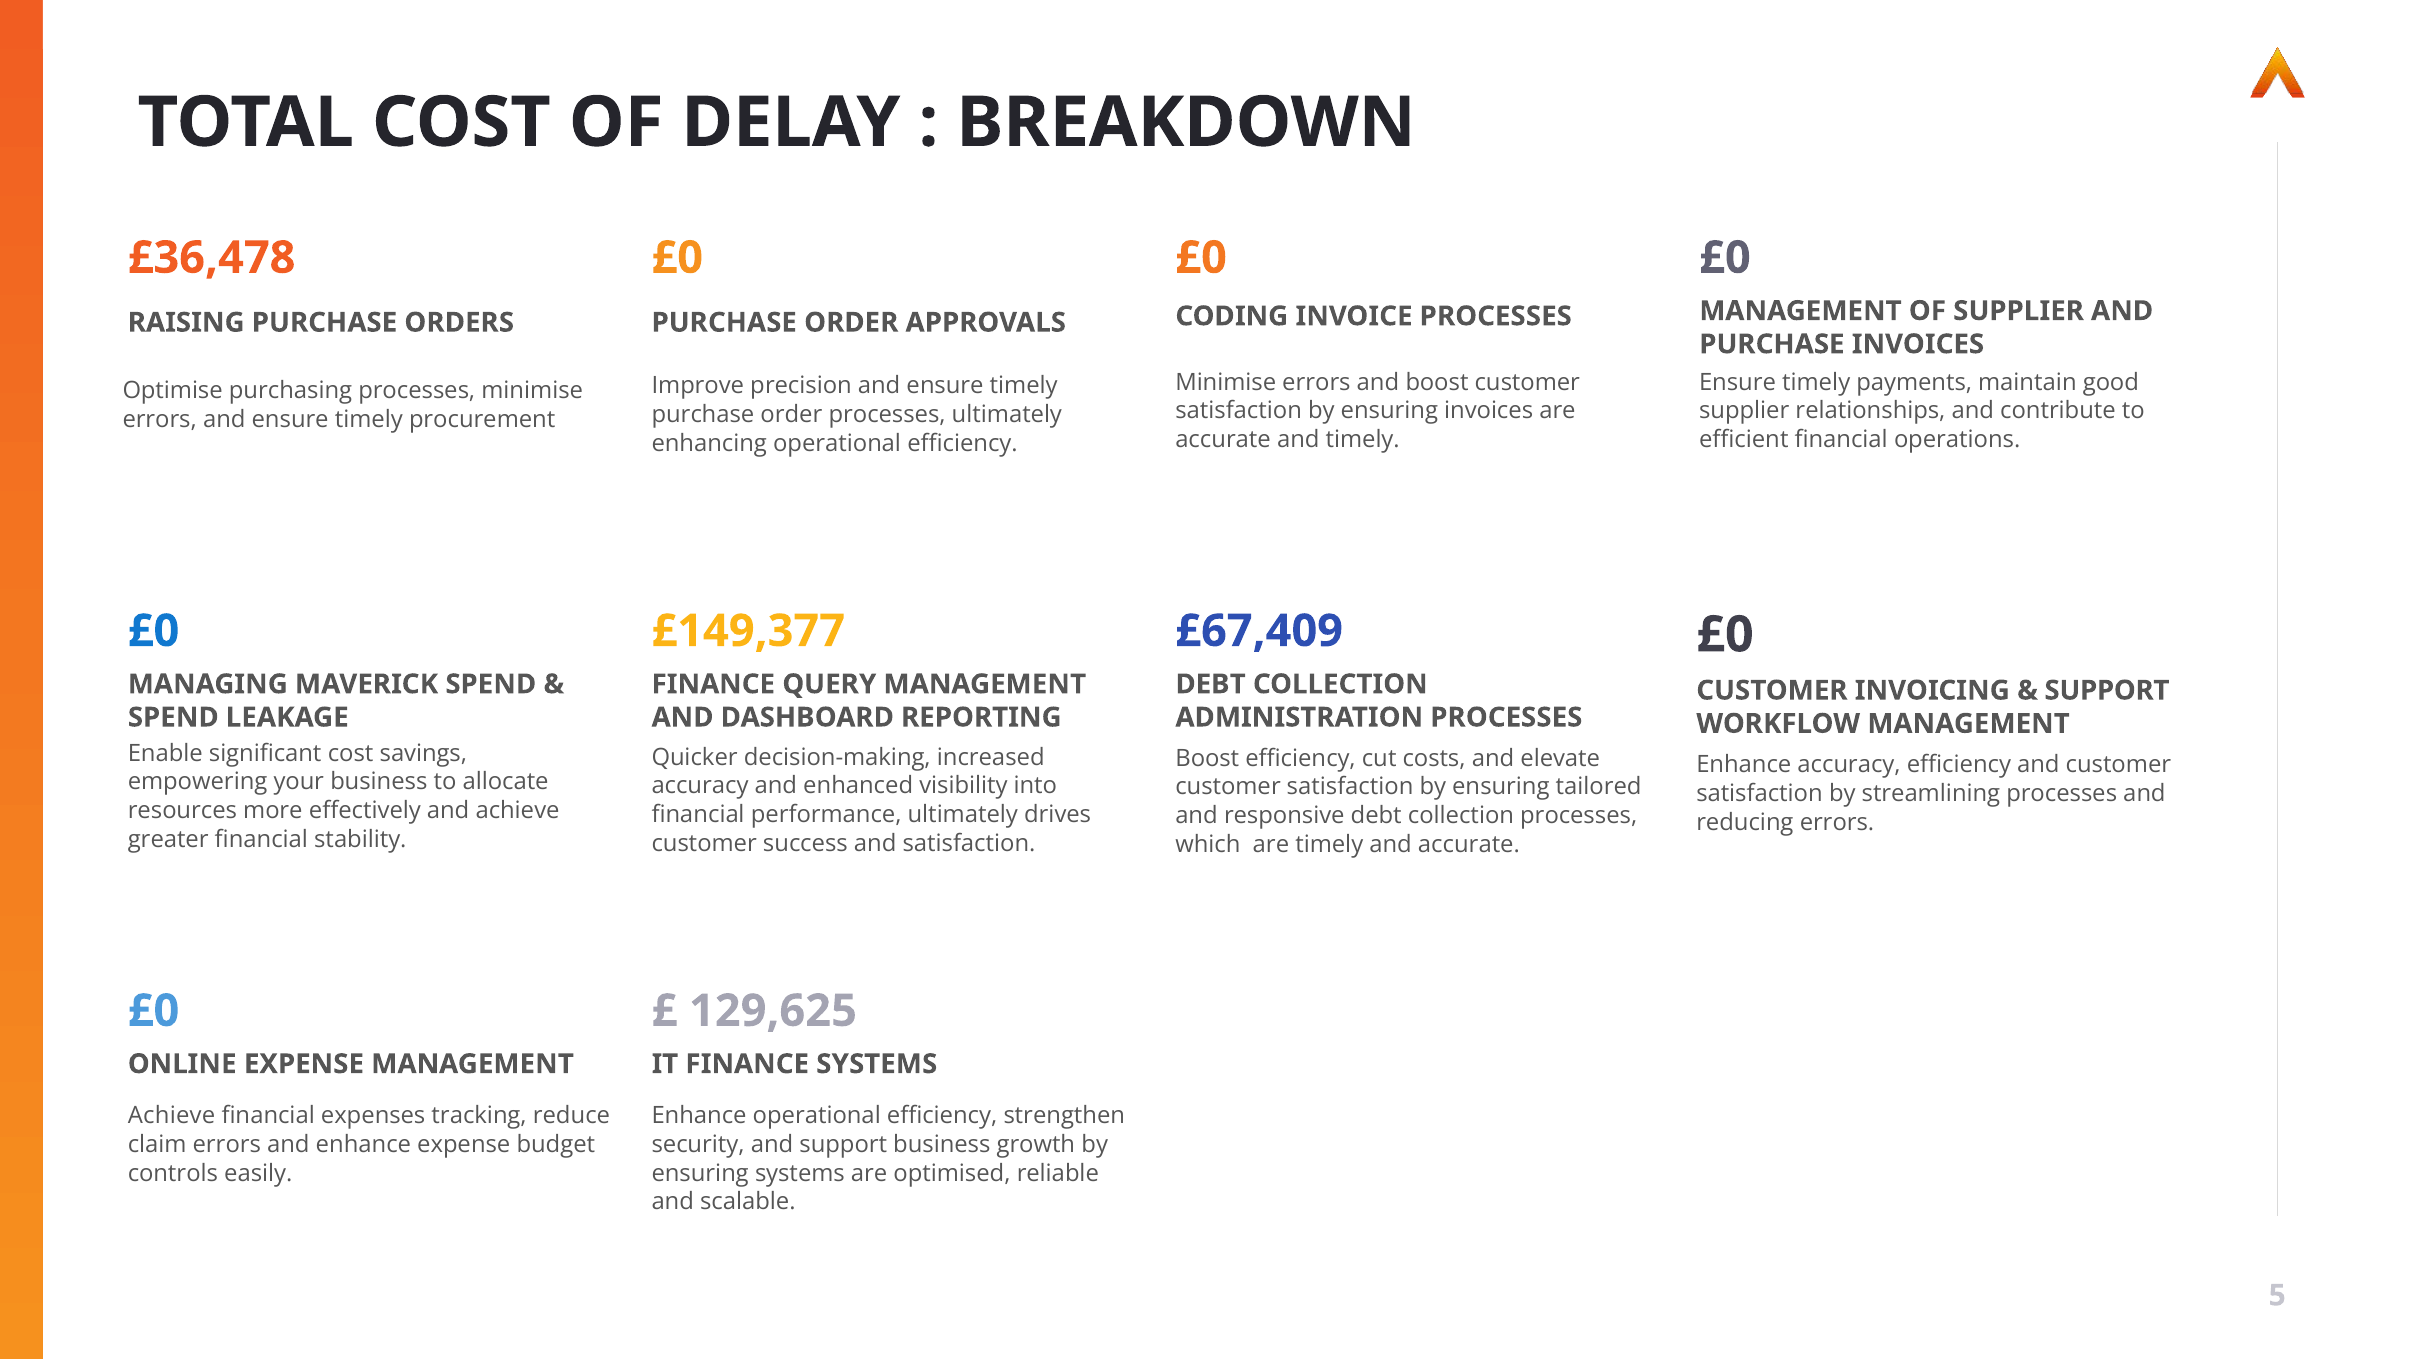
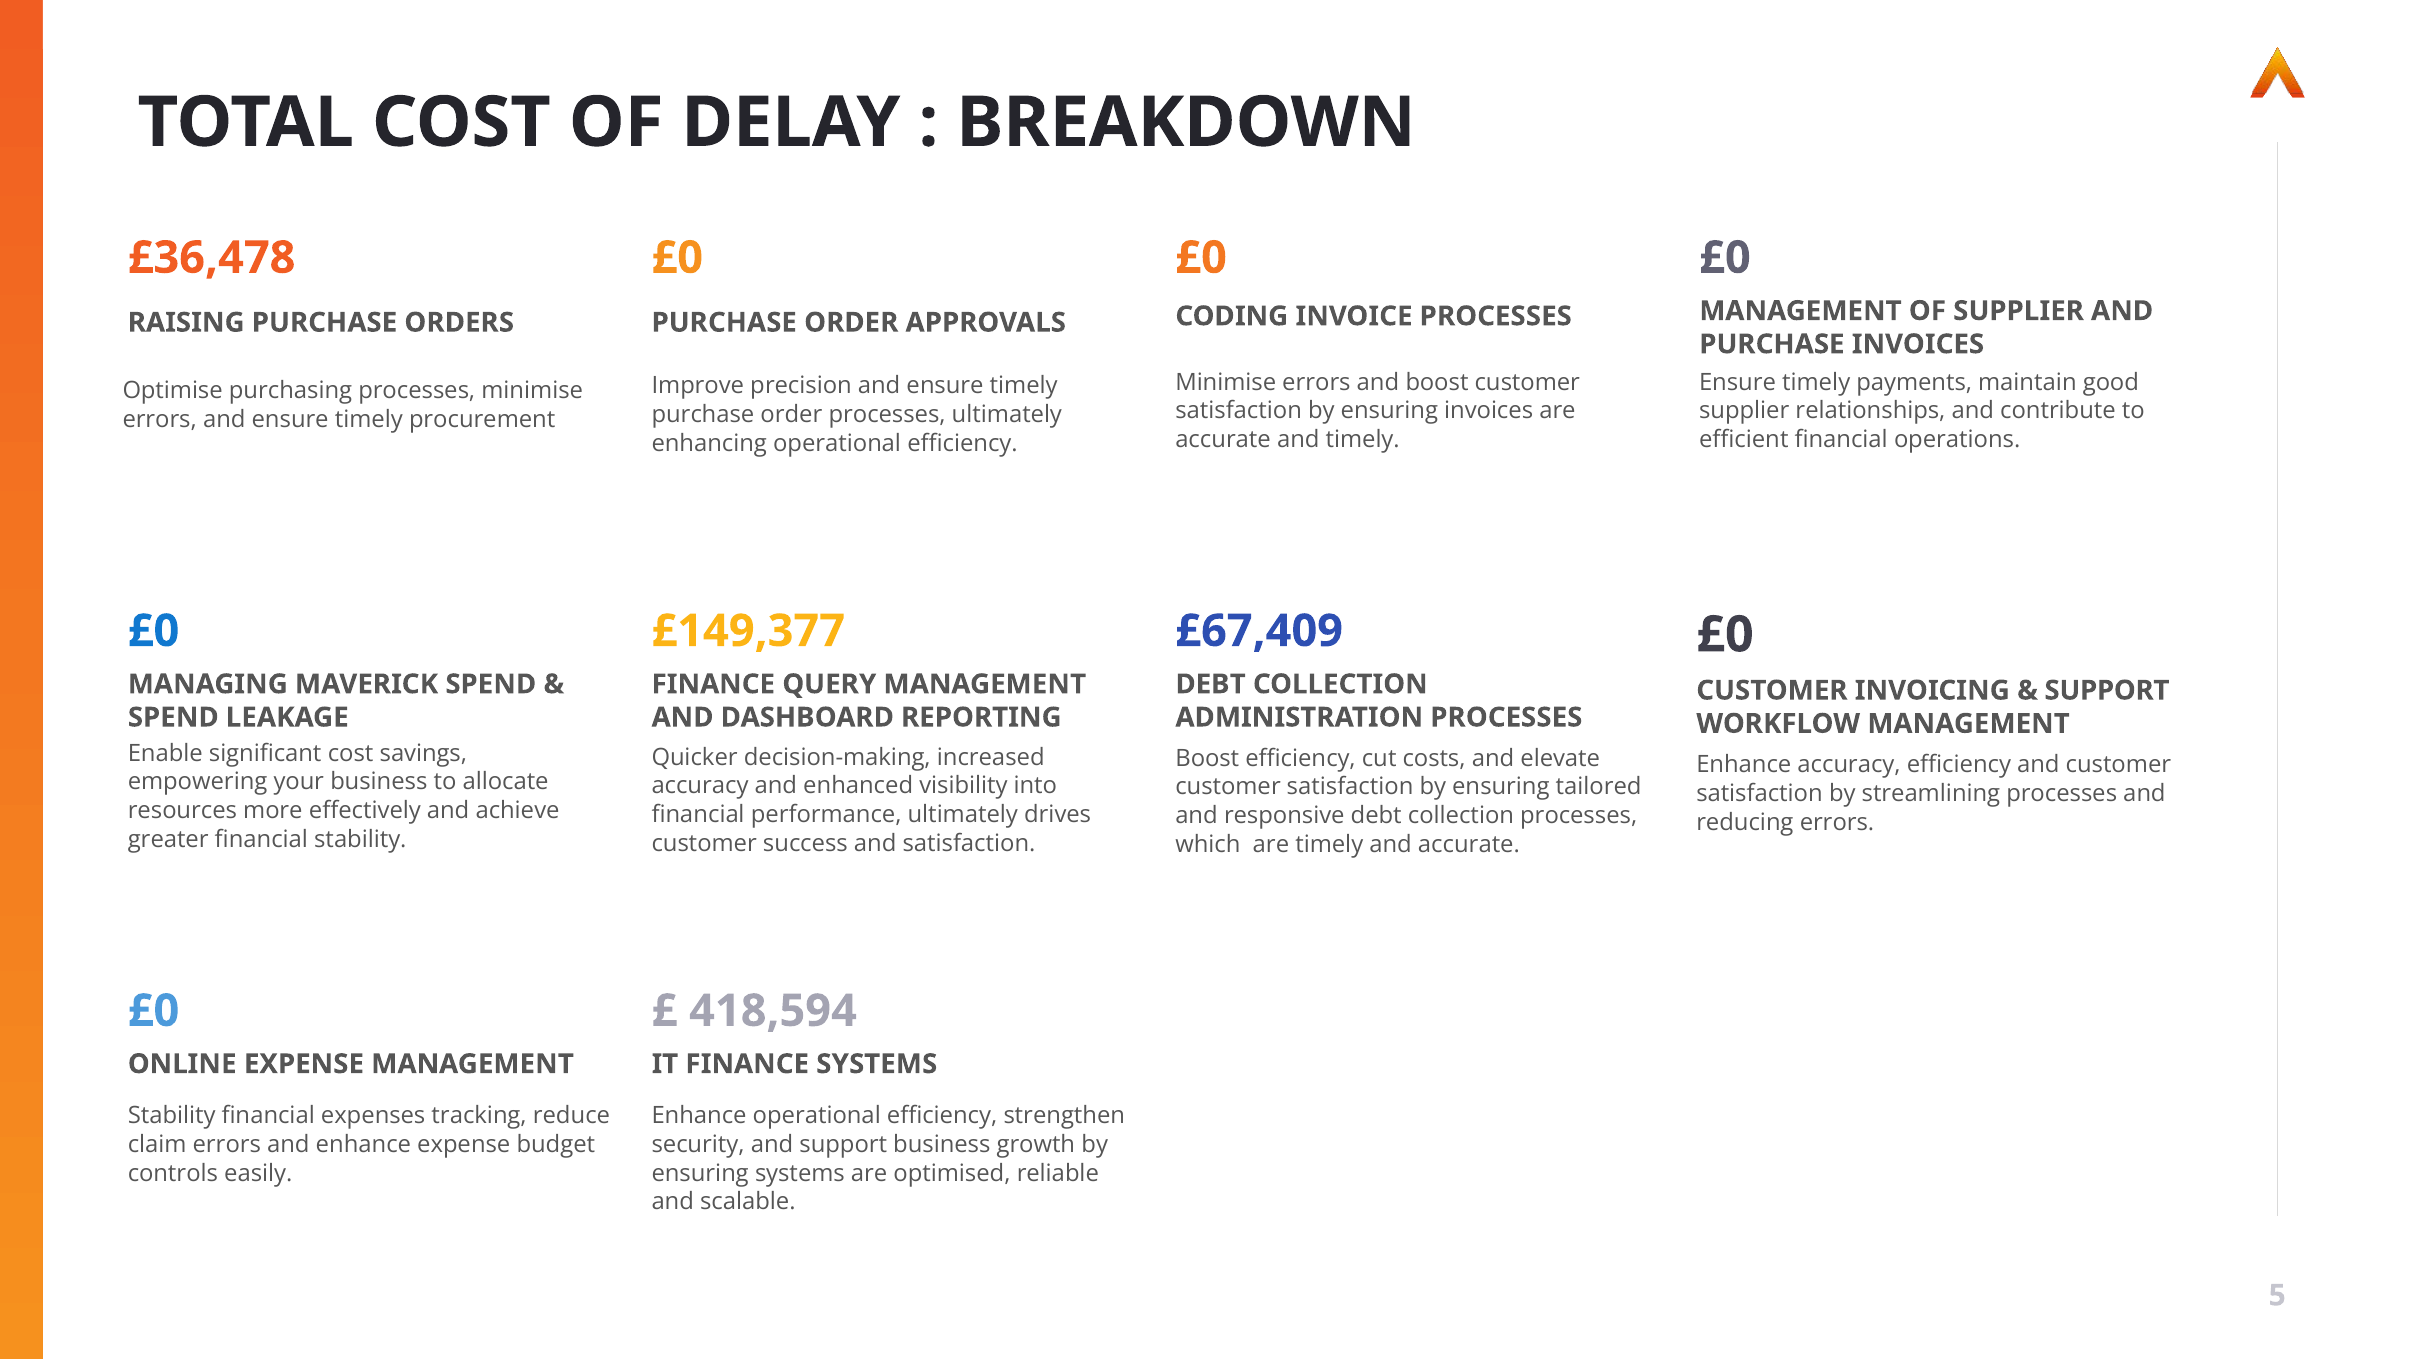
129,625: 129,625 -> 418,594
Achieve at (172, 1115): Achieve -> Stability
